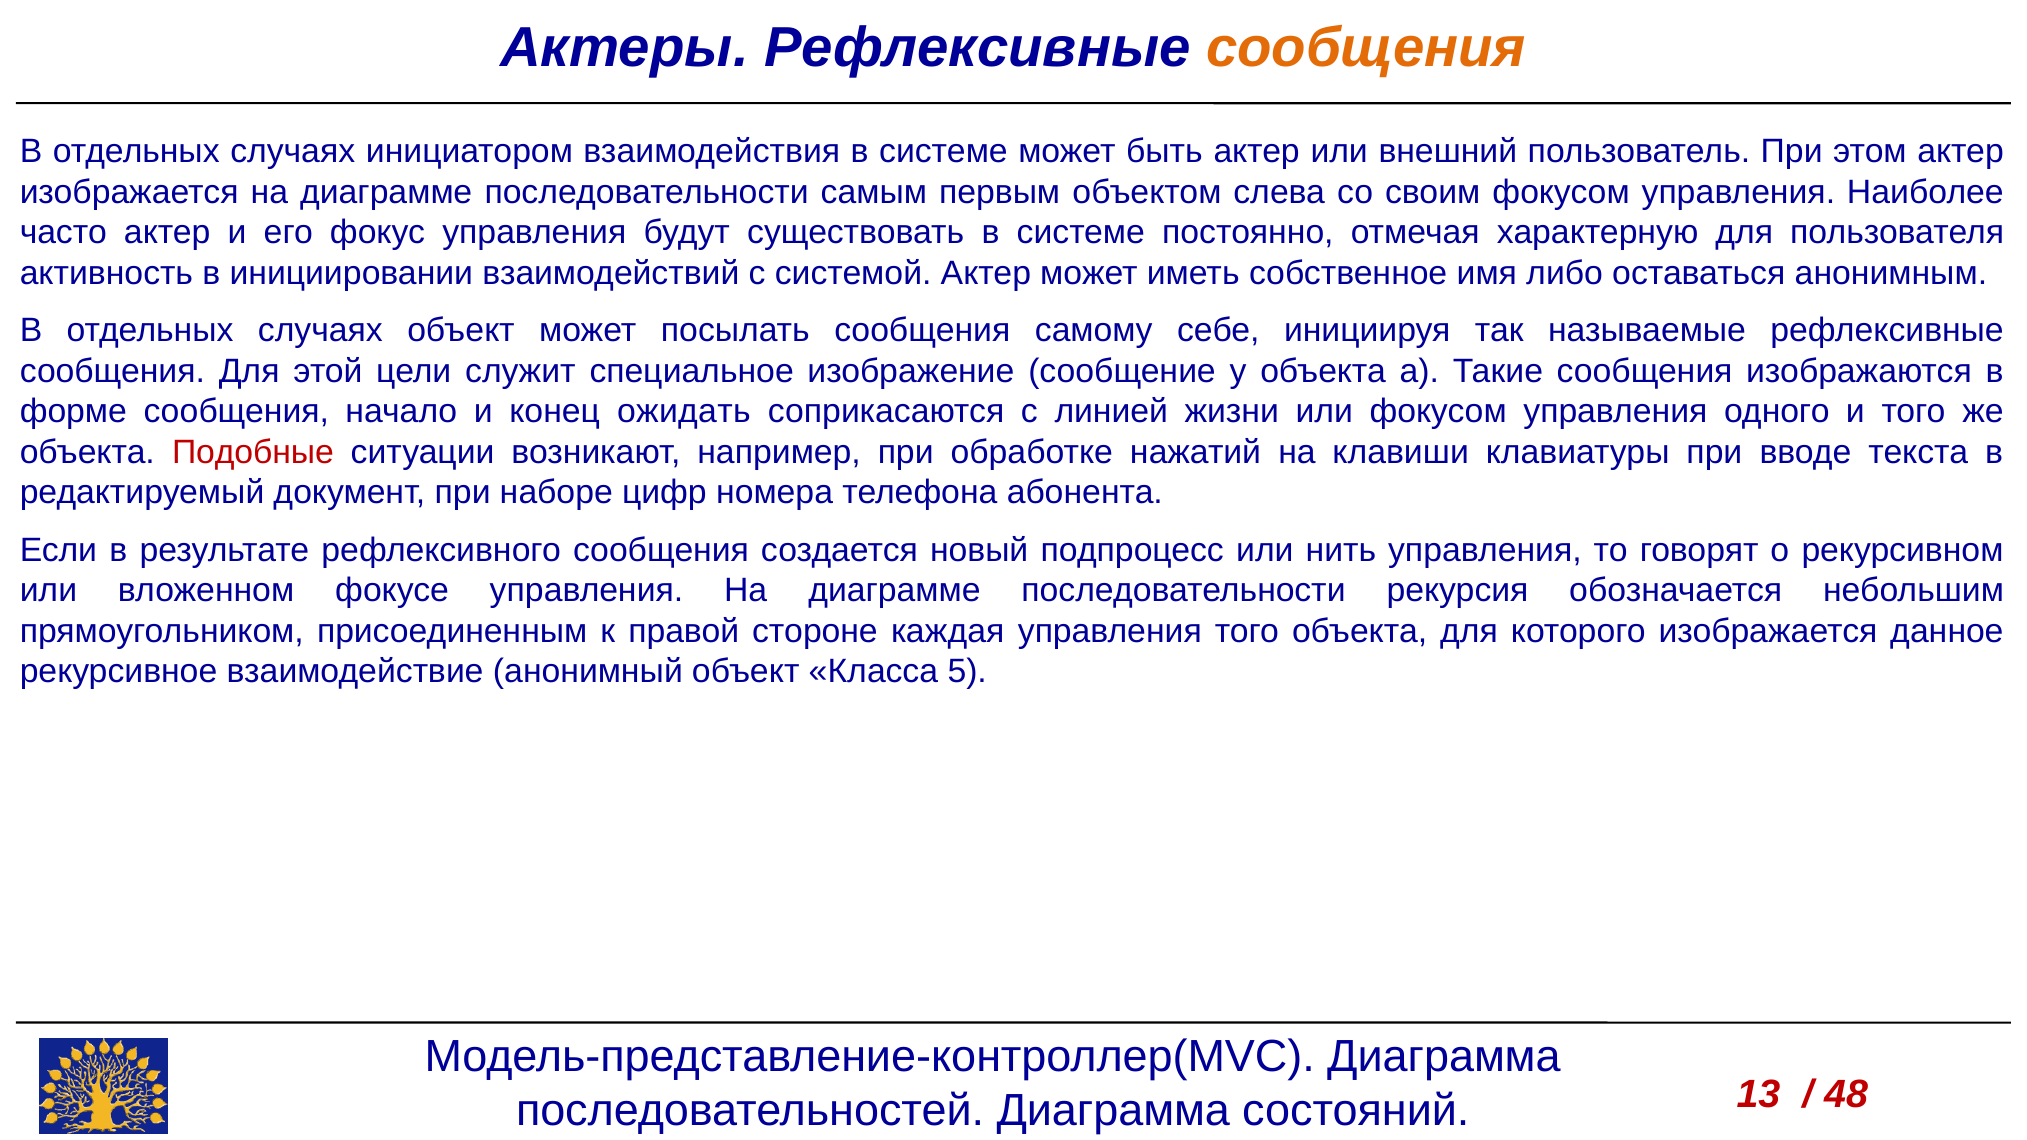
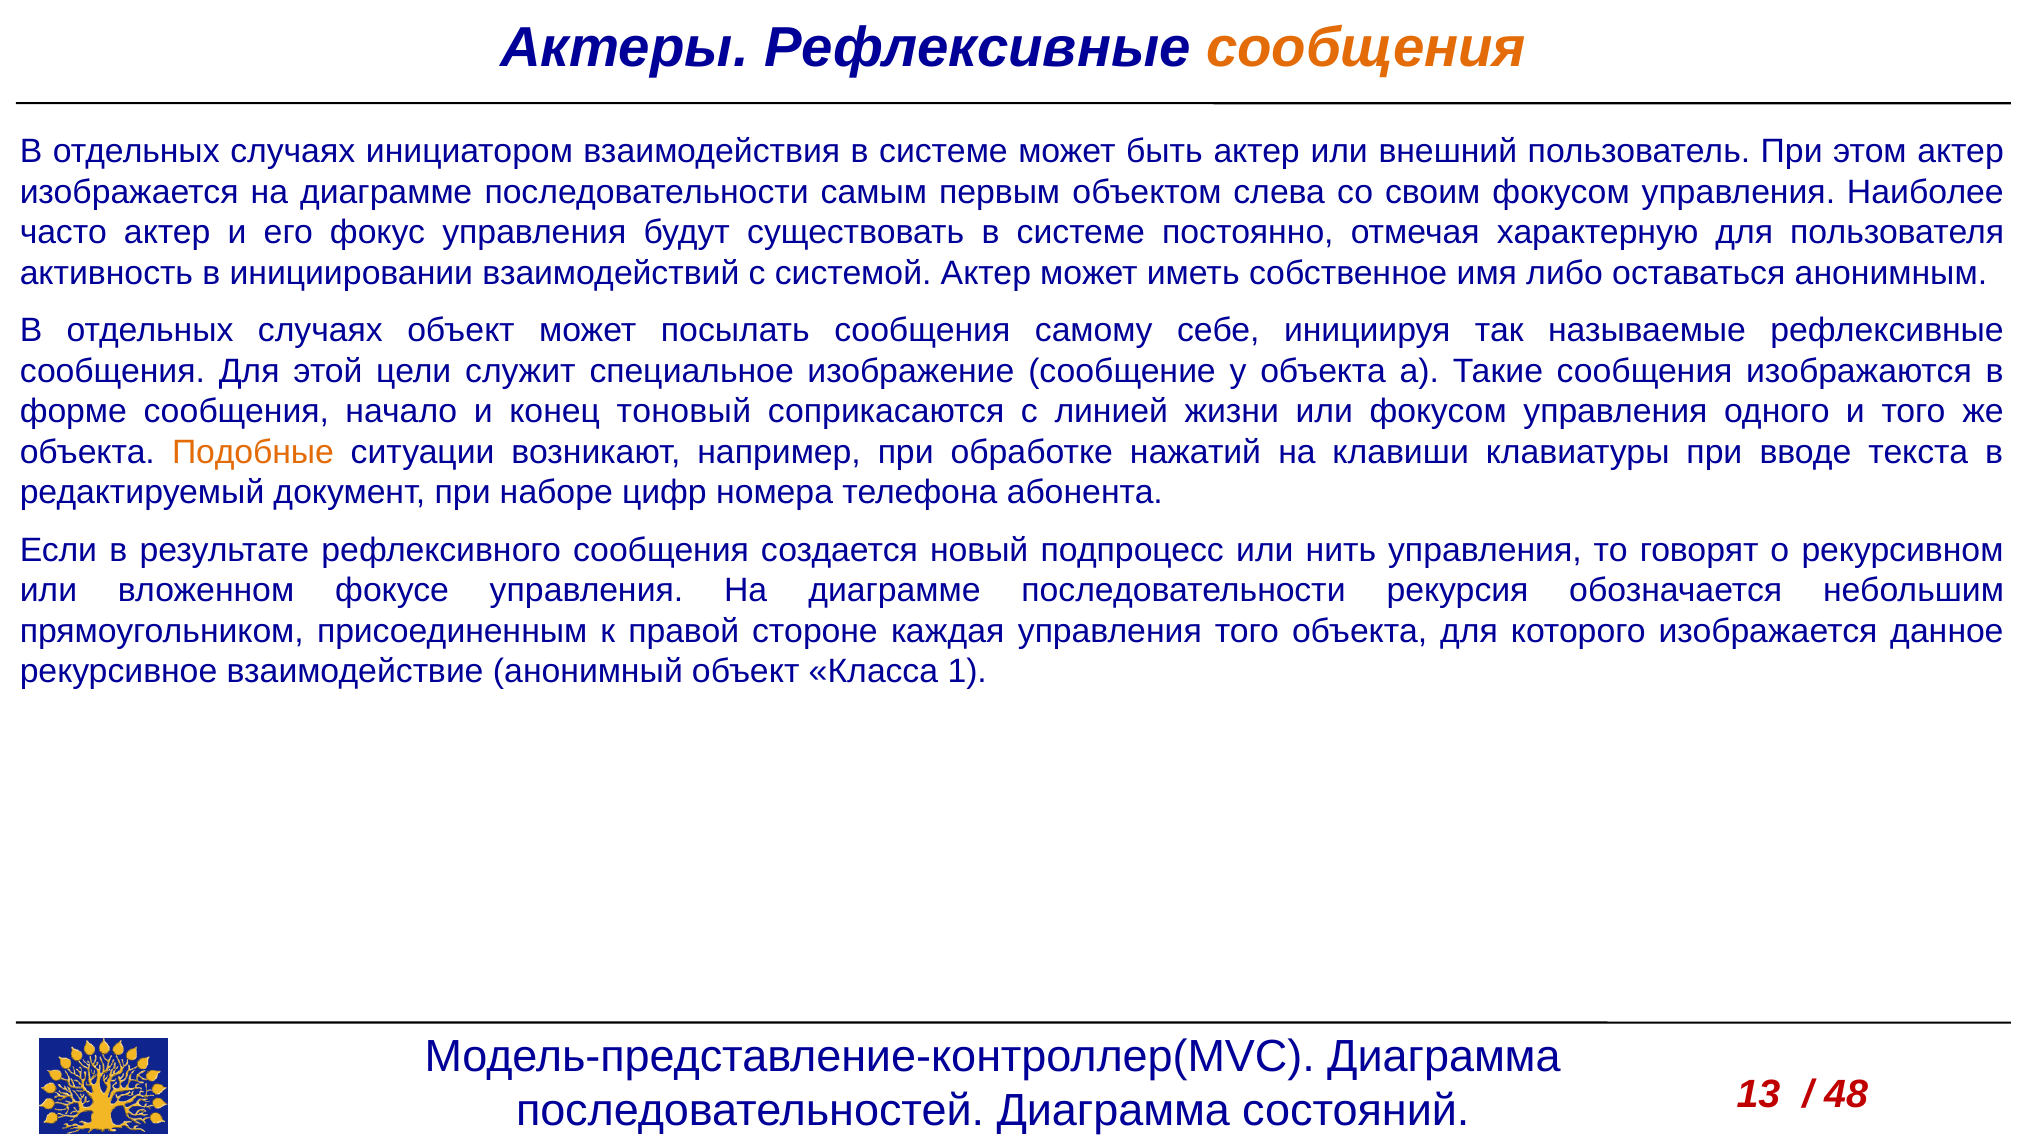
ожидать: ожидать -> тоновый
Подобные colour: red -> orange
5: 5 -> 1
